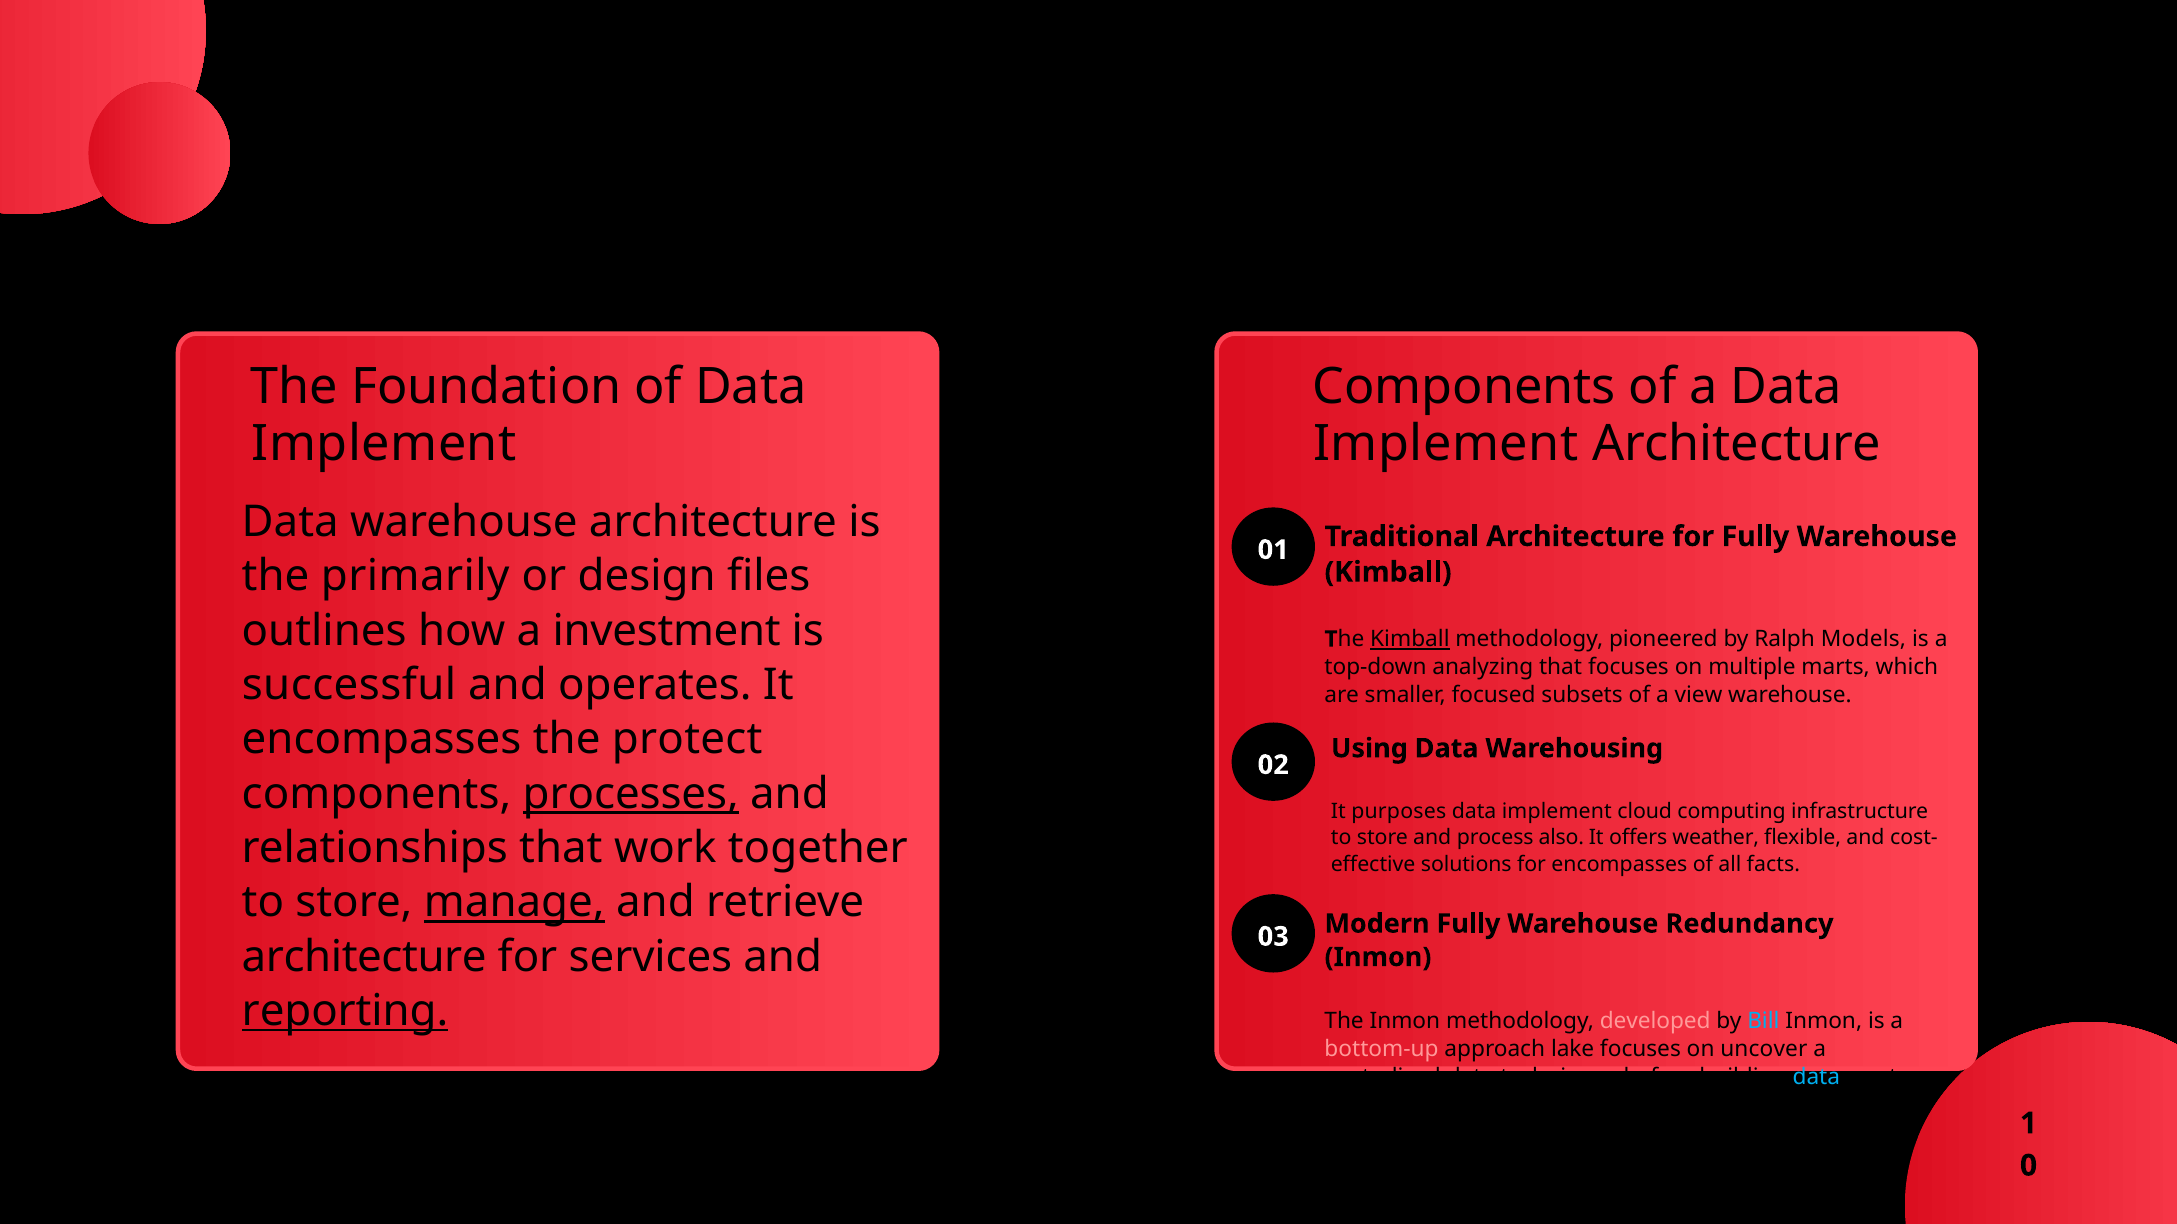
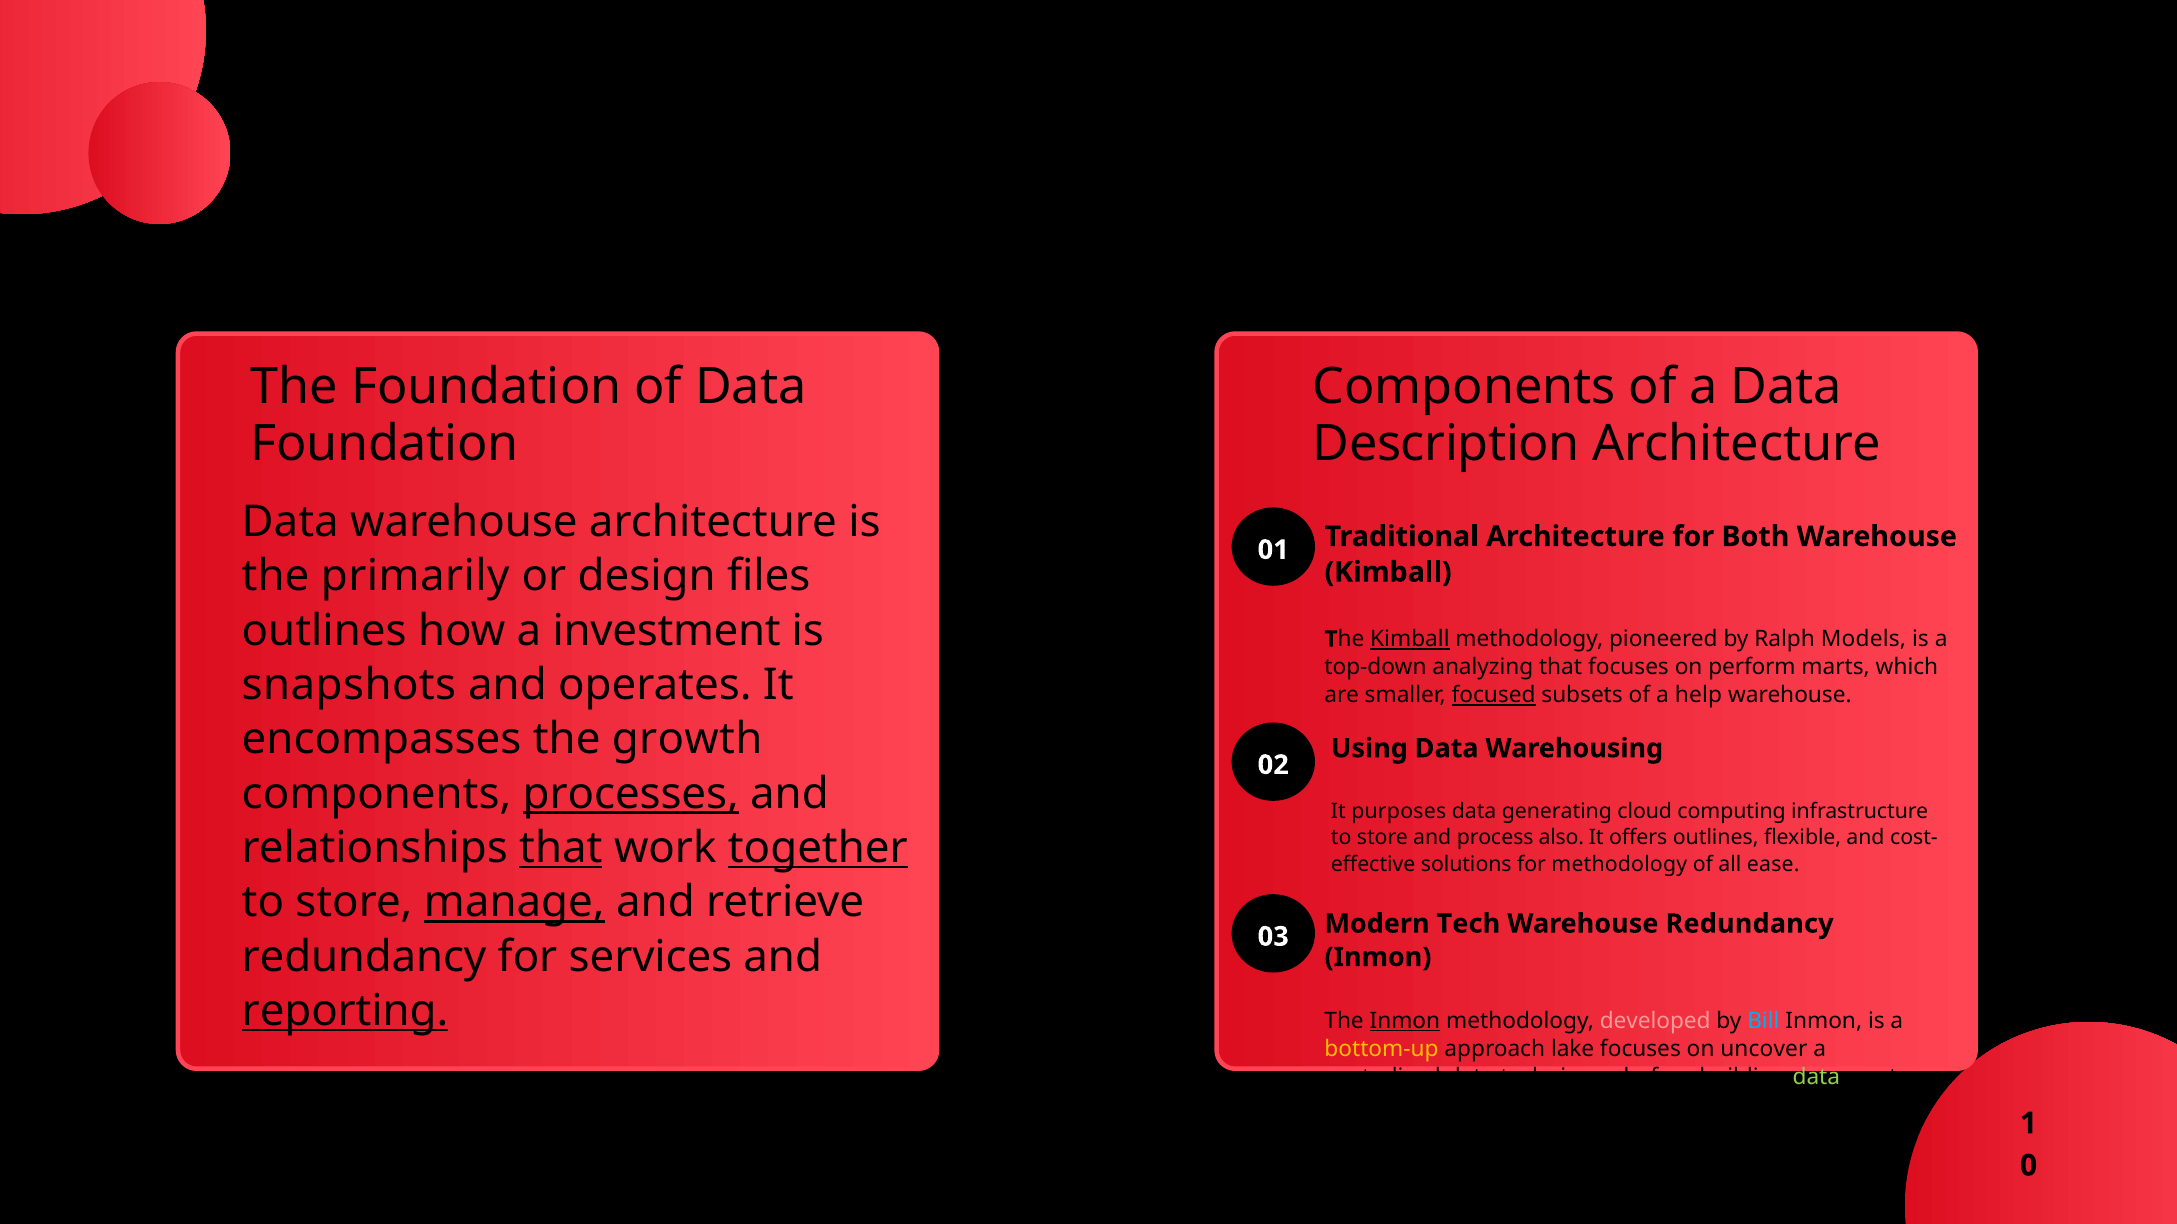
Implement at (384, 444): Implement -> Foundation
Implement at (1446, 444): Implement -> Description
for Fully: Fully -> Both
multiple: multiple -> perform
successful: successful -> snapshots
focused underline: none -> present
view: view -> help
protect: protect -> growth
implement at (1557, 812): implement -> generating
offers weather: weather -> outlines
that at (561, 848) underline: none -> present
together underline: none -> present
for encompasses: encompasses -> methodology
facts: facts -> ease
Modern Fully: Fully -> Tech
architecture at (364, 957): architecture -> redundancy
Inmon at (1405, 1021) underline: none -> present
bottom-up colour: pink -> yellow
data at (1816, 1078) colour: light blue -> light green
